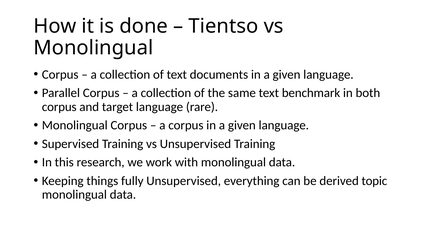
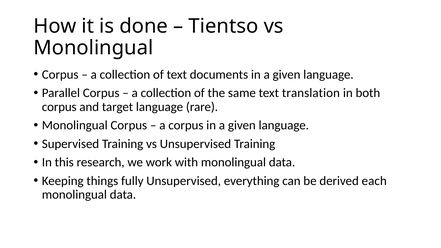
benchmark: benchmark -> translation
topic: topic -> each
